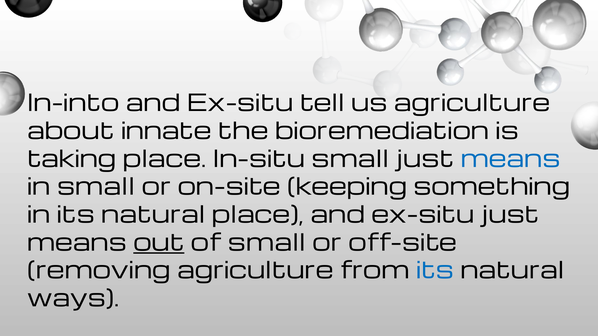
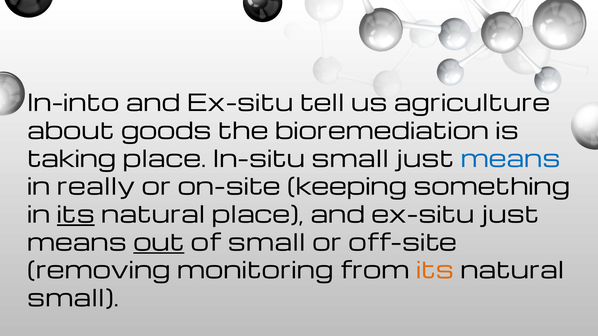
innate: innate -> goods
in small: small -> really
its at (76, 215) underline: none -> present
removing agriculture: agriculture -> monitoring
its at (435, 271) colour: blue -> orange
ways at (73, 299): ways -> small
